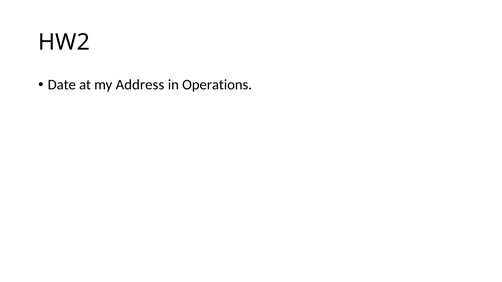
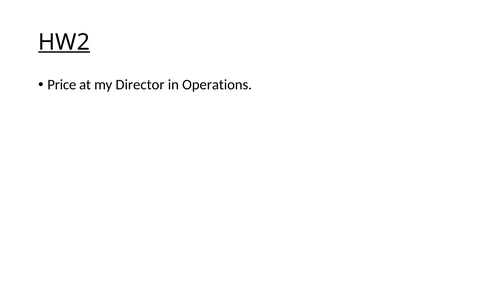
HW2 underline: none -> present
Date: Date -> Price
Address: Address -> Director
